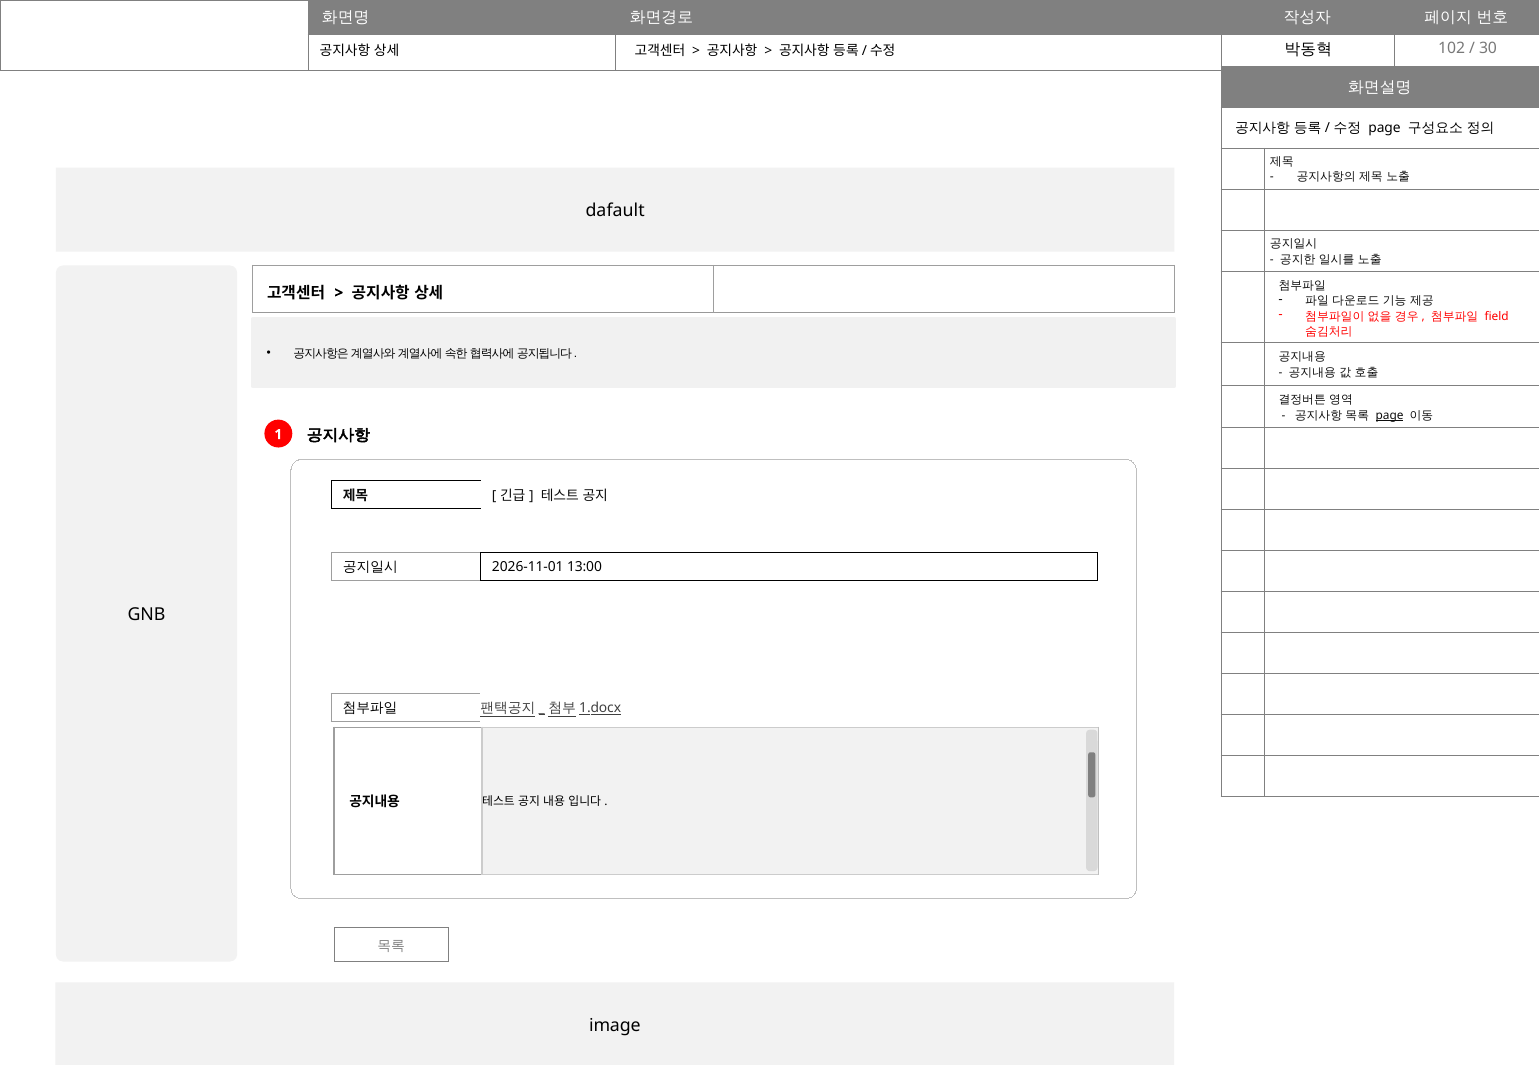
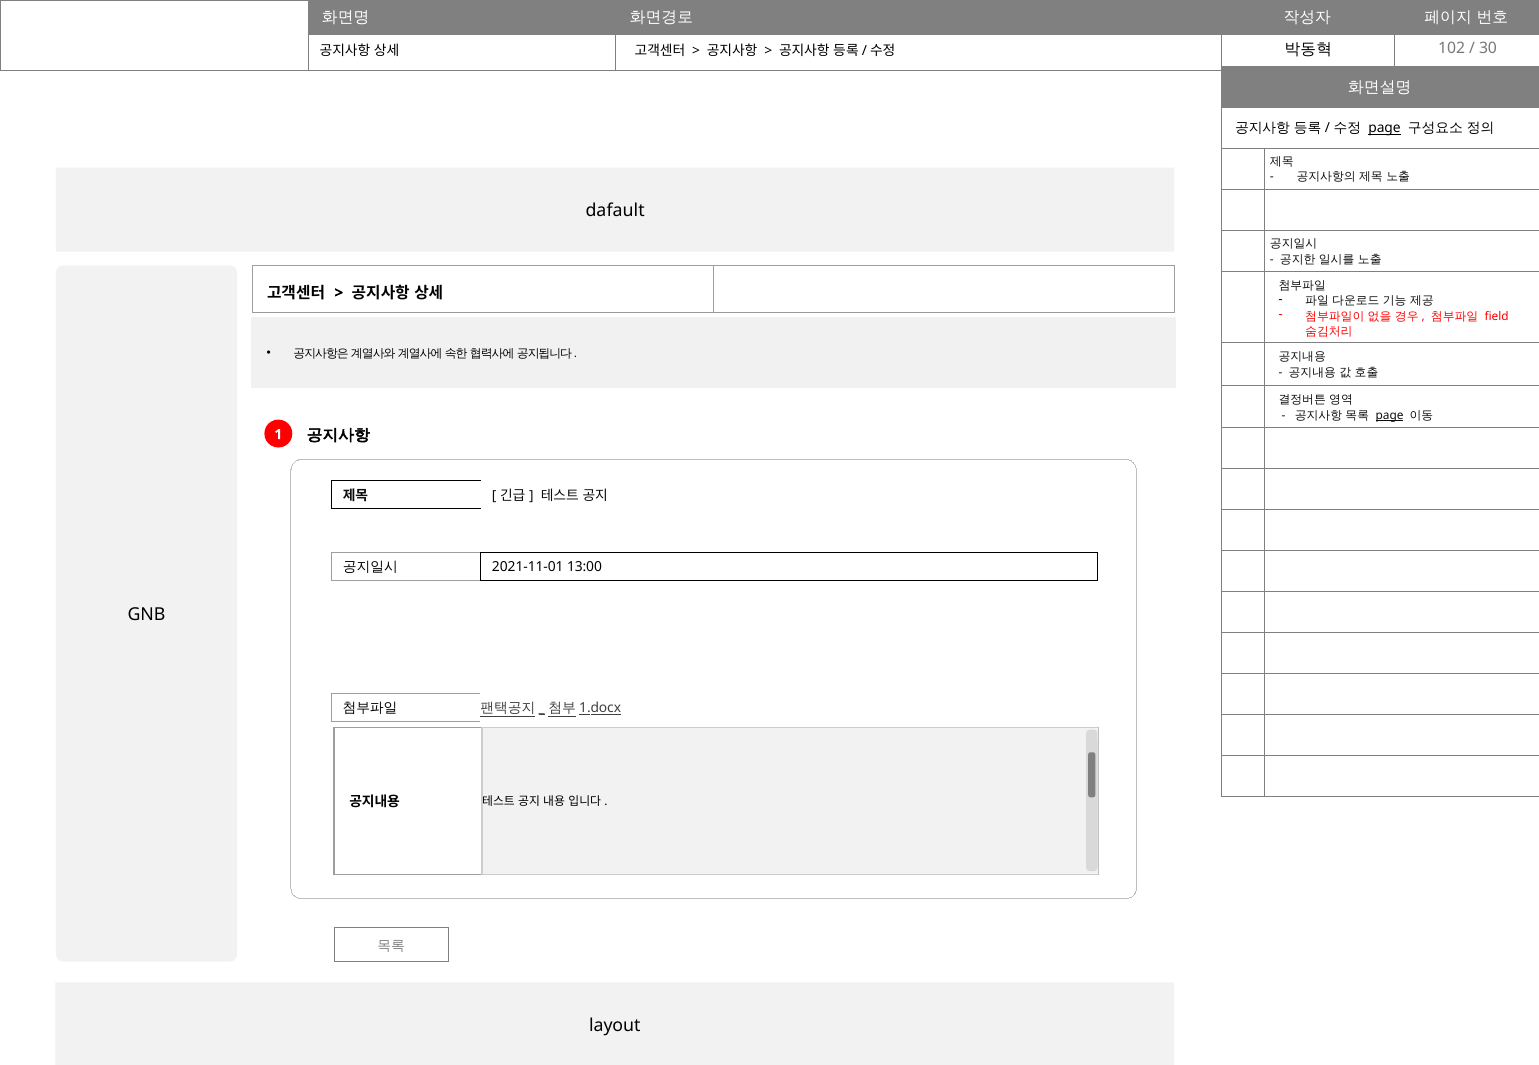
page at (1385, 128) underline: none -> present
2026-11-01: 2026-11-01 -> 2021-11-01
image: image -> layout
